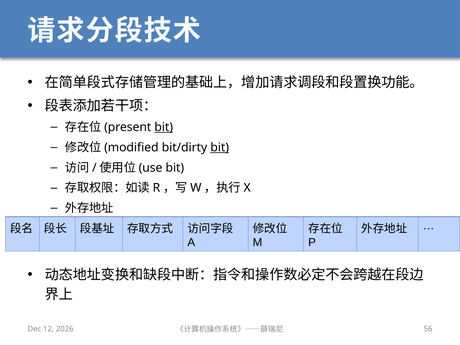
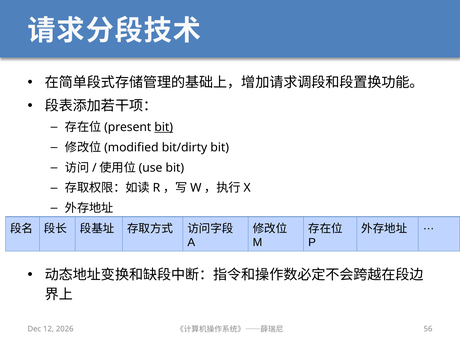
bit at (220, 147) underline: present -> none
